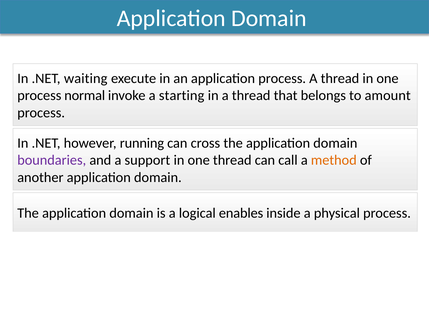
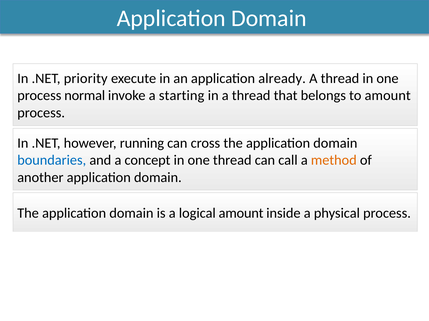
waiting: waiting -> priority
application process: process -> already
boundaries colour: purple -> blue
support: support -> concept
logical enables: enables -> amount
